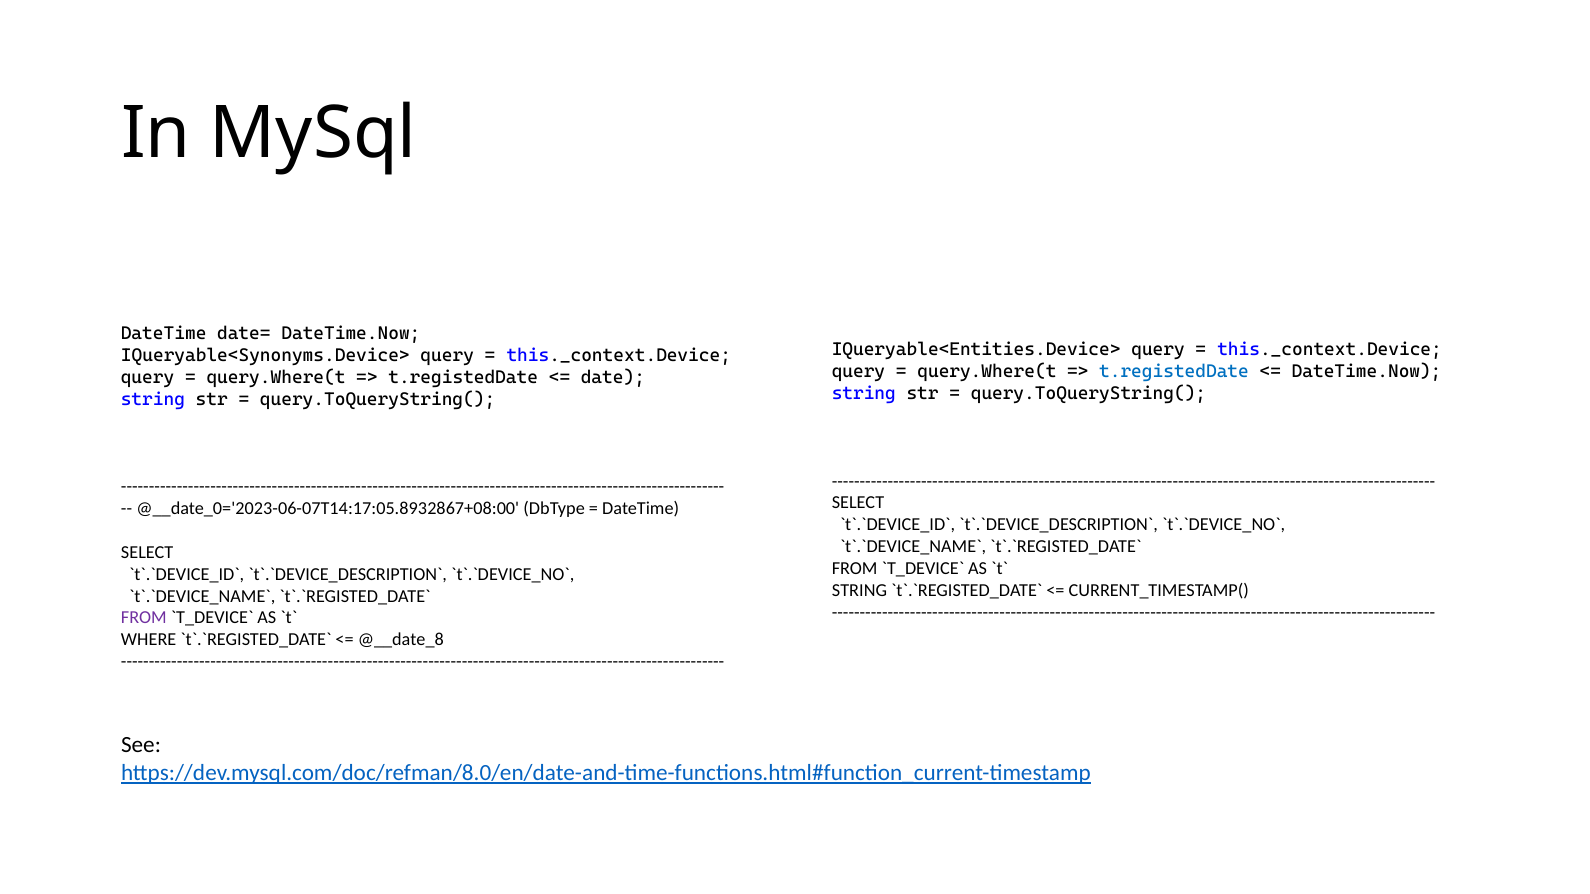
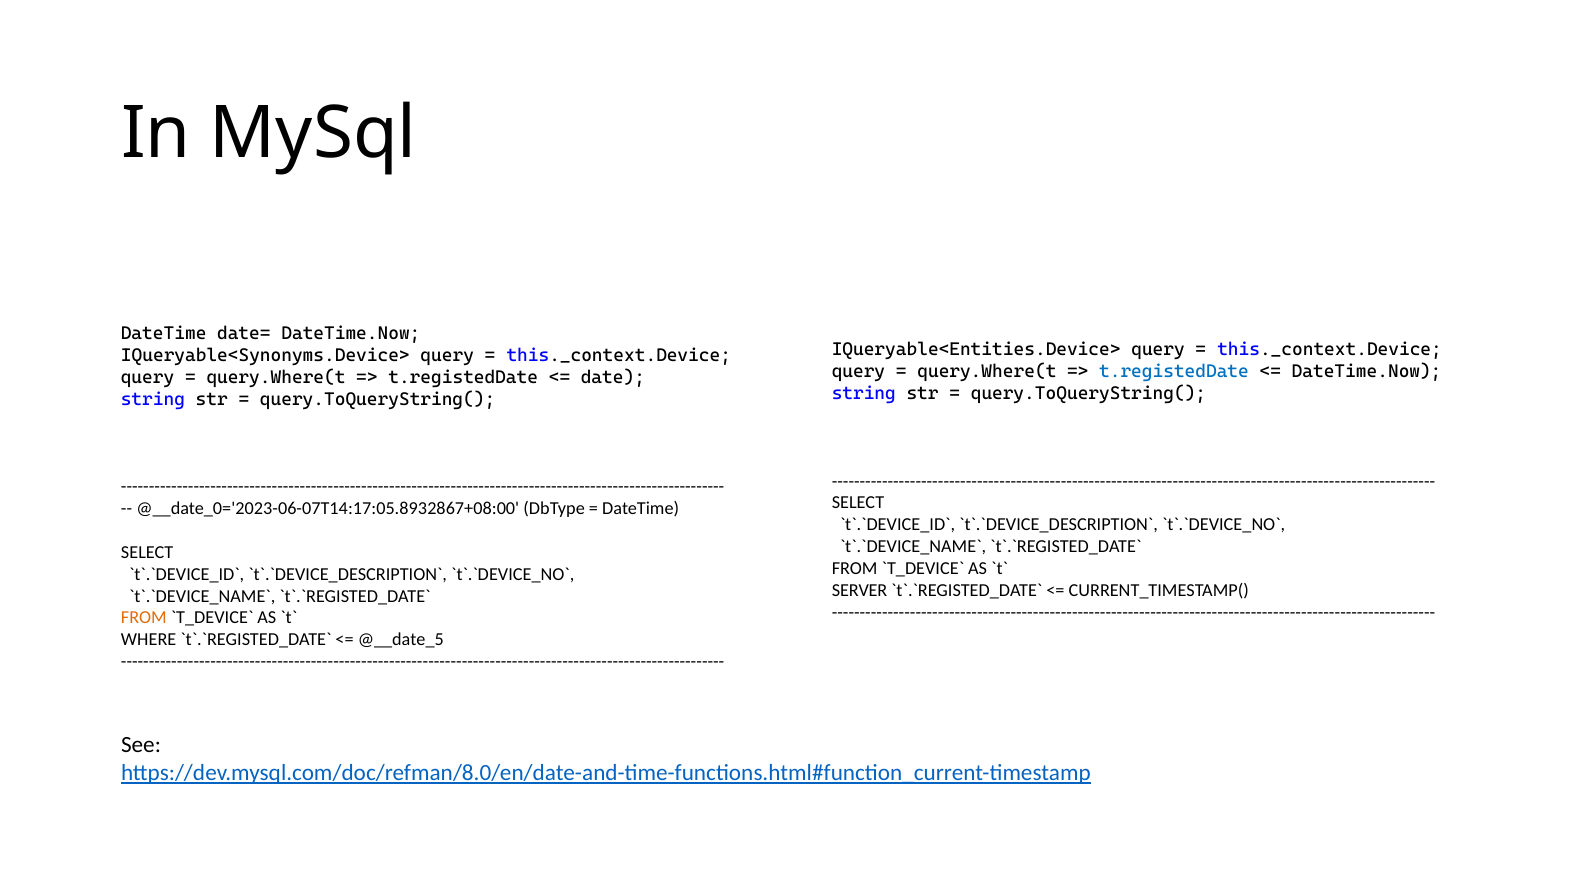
STRING at (859, 591): STRING -> SERVER
FROM at (144, 618) colour: purple -> orange
@__date_8: @__date_8 -> @__date_5
